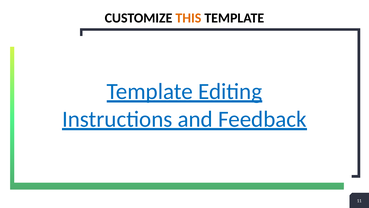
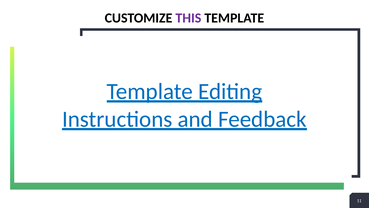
THIS colour: orange -> purple
